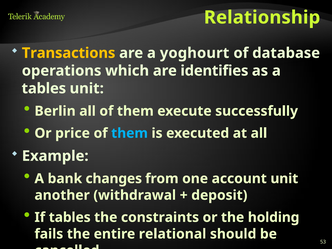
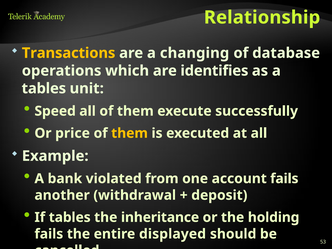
yoghourt: yoghourt -> changing
Berlin: Berlin -> Speed
them at (130, 133) colour: light blue -> yellow
changes: changes -> violated
account unit: unit -> fails
constraints: constraints -> inheritance
relational: relational -> displayed
